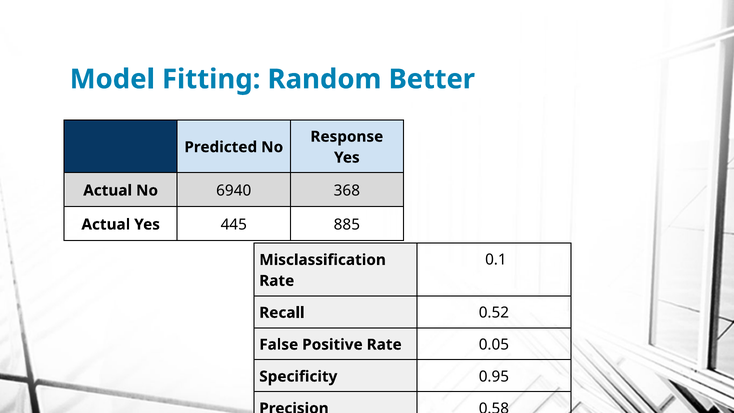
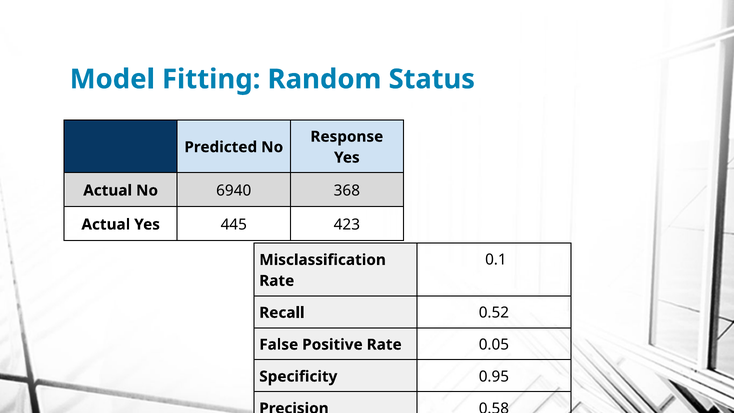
Better: Better -> Status
885: 885 -> 423
